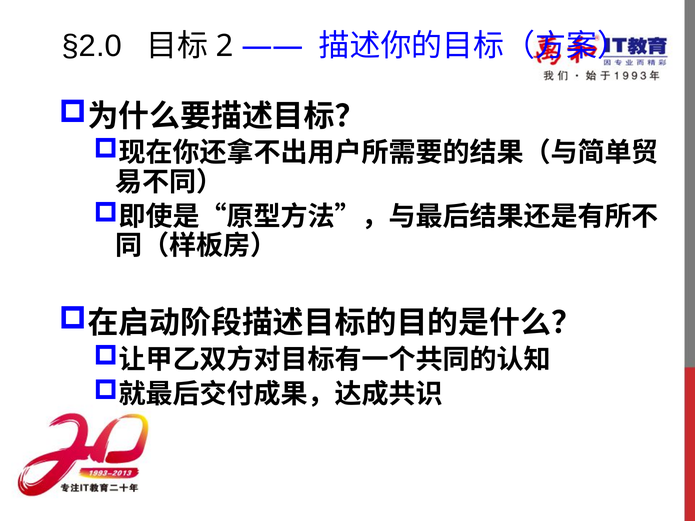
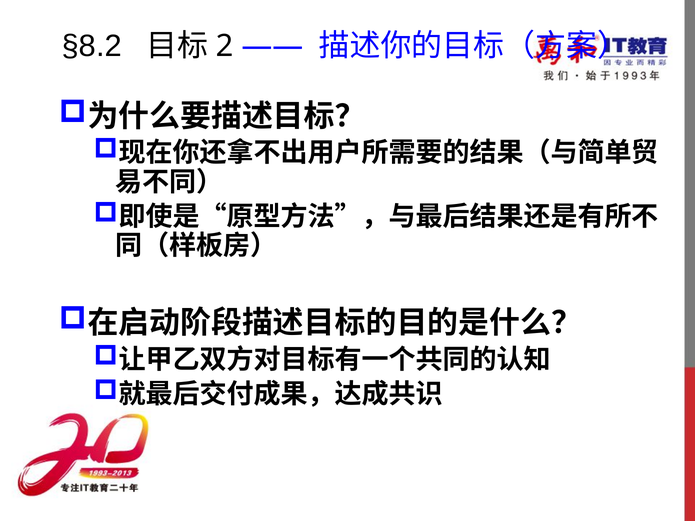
§2.0: §2.0 -> §8.2
